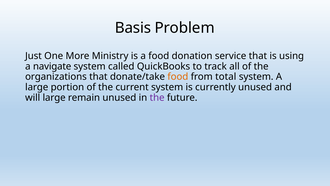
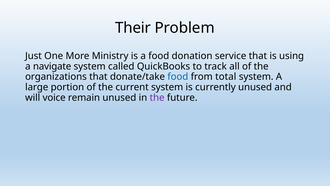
Basis: Basis -> Their
food at (178, 77) colour: orange -> blue
will large: large -> voice
